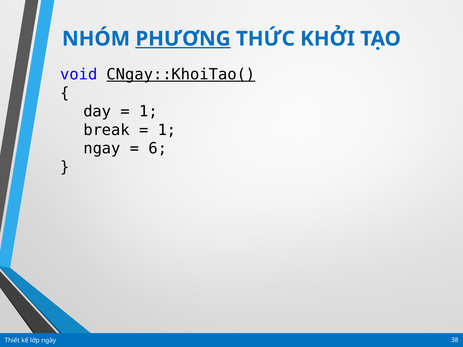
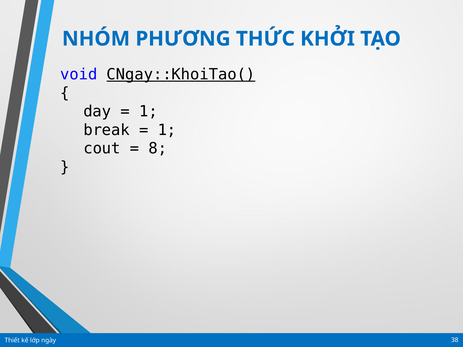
PHƯƠNG underline: present -> none
ngay: ngay -> cout
6: 6 -> 8
